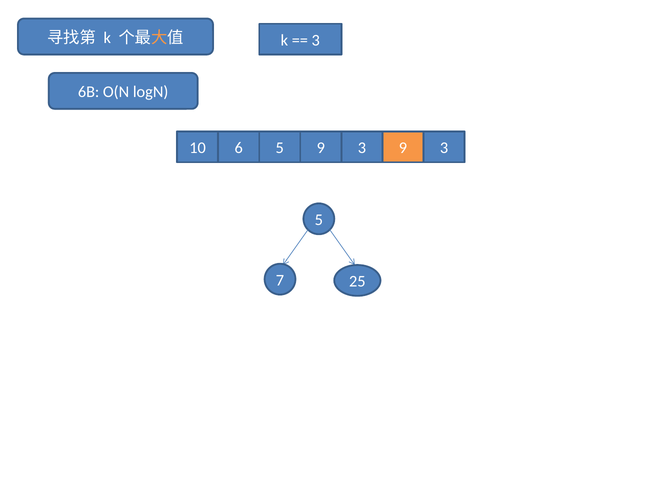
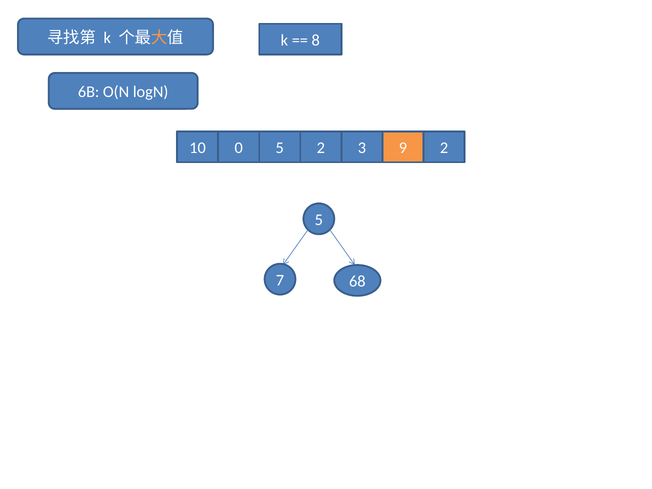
3 at (316, 40): 3 -> 8
6: 6 -> 0
5 9: 9 -> 2
3 9 3: 3 -> 2
25: 25 -> 68
